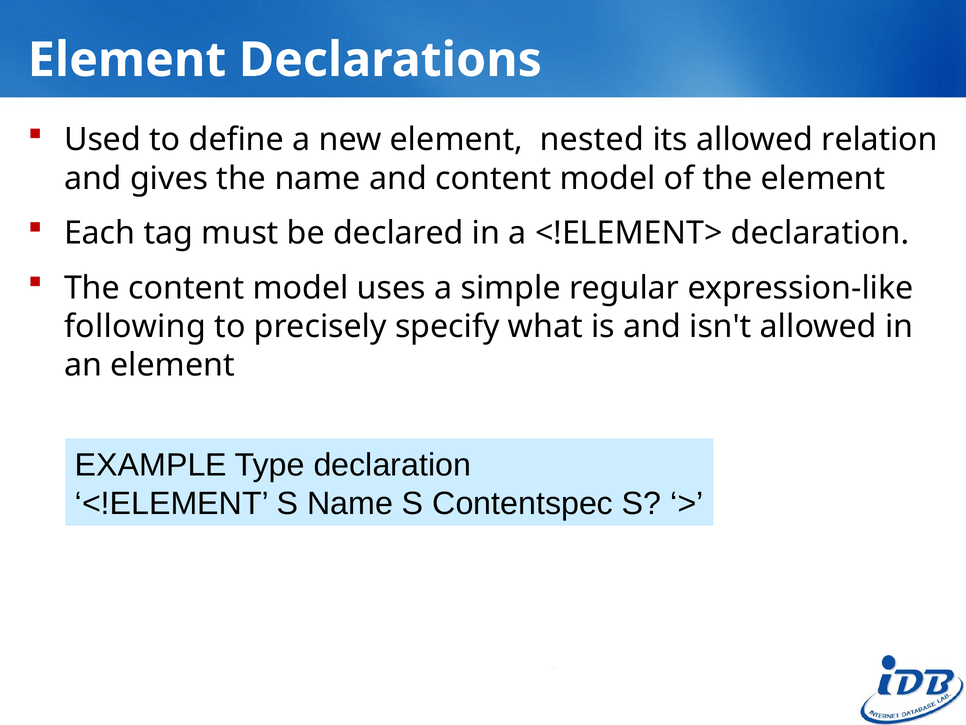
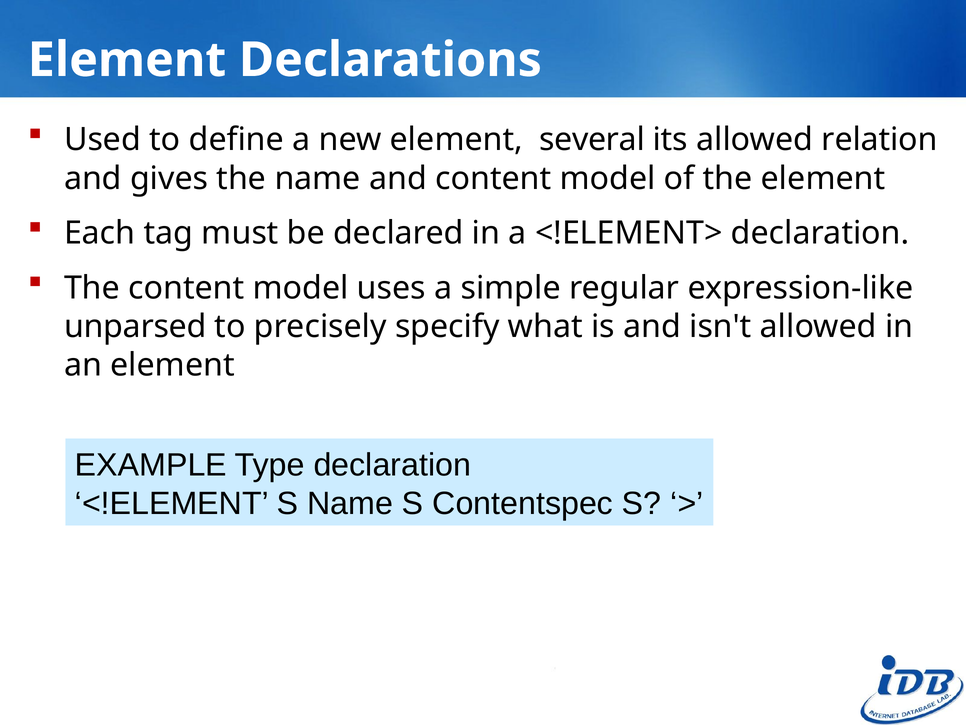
nested: nested -> several
following: following -> unparsed
